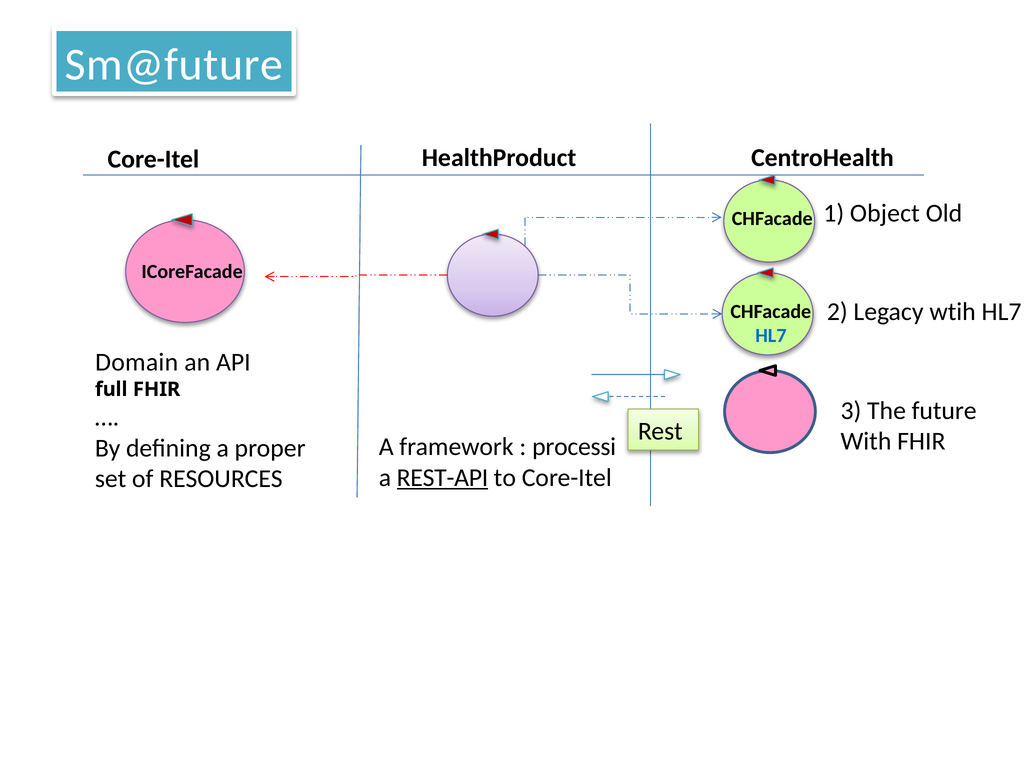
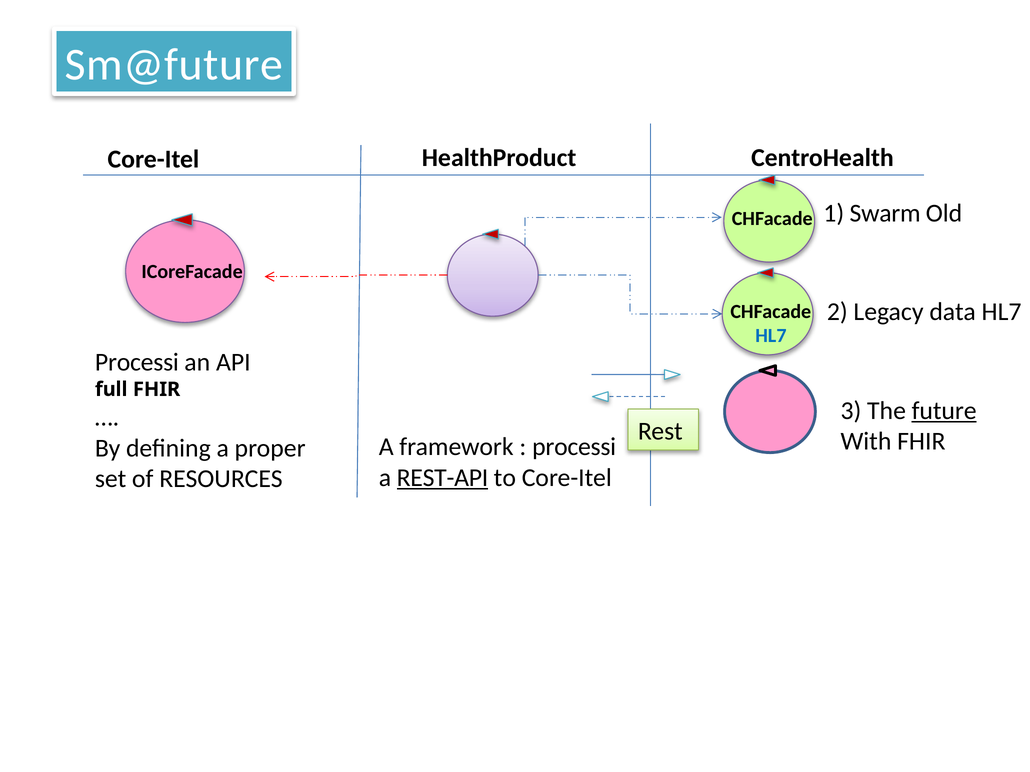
Object: Object -> Swarm
wtih: wtih -> data
Domain at (137, 363): Domain -> Processi
future underline: none -> present
